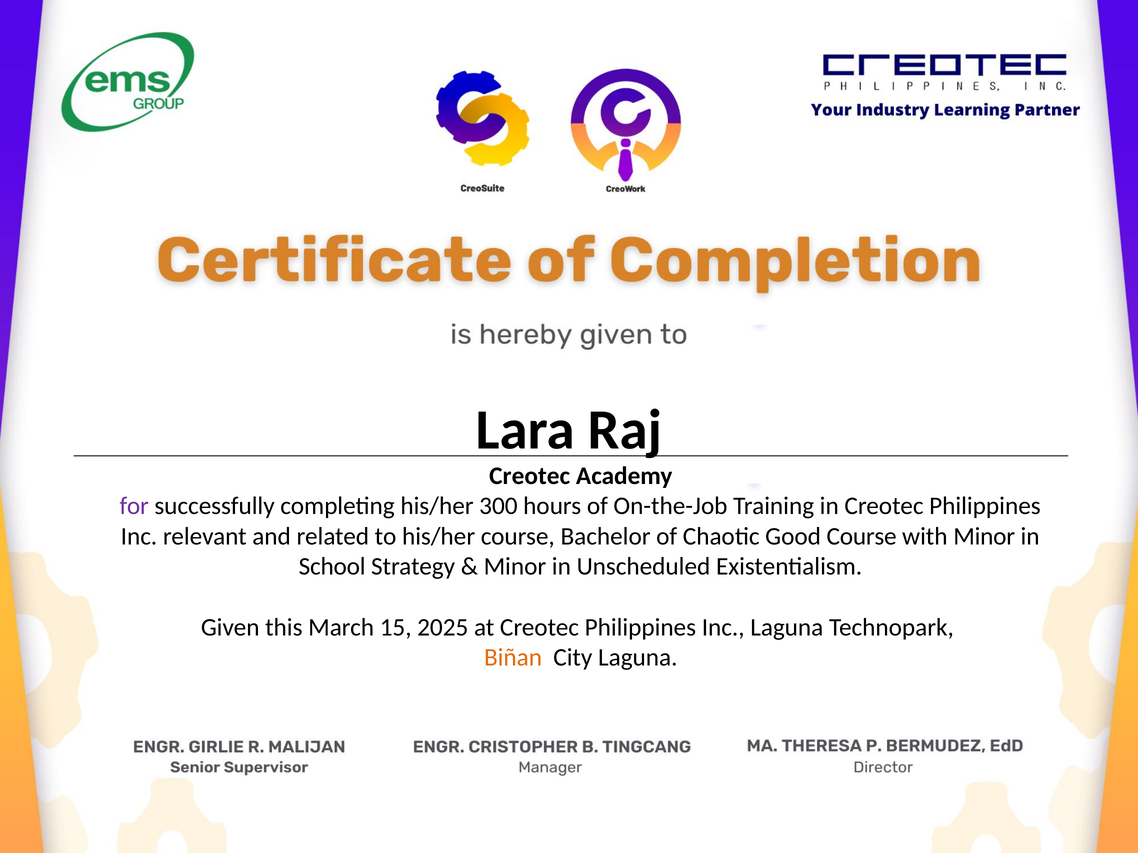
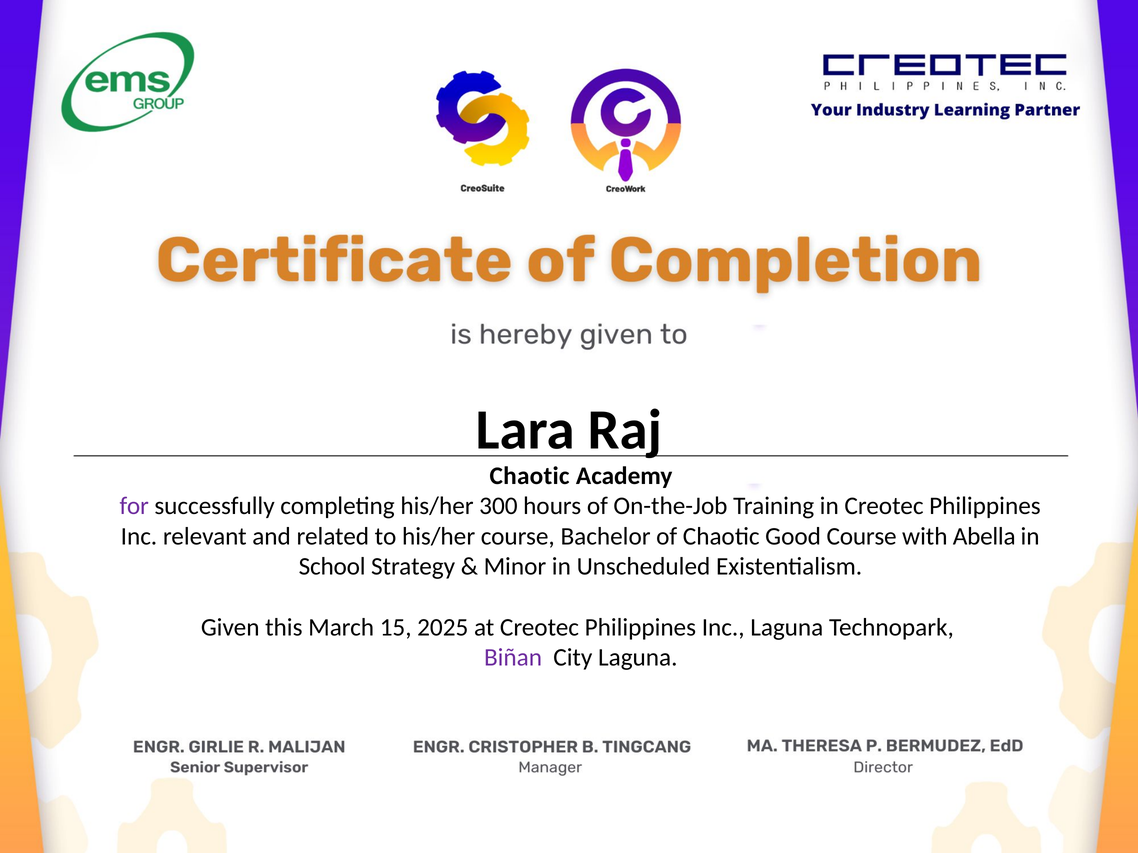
Creotec at (530, 476): Creotec -> Chaotic
with Minor: Minor -> Abella
Biñan colour: orange -> purple
